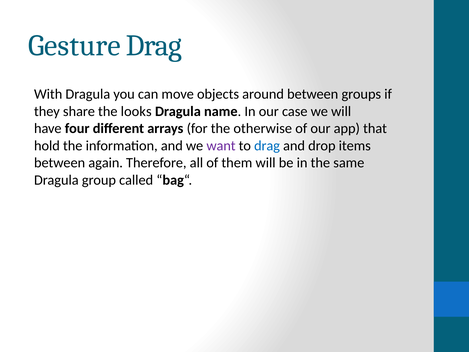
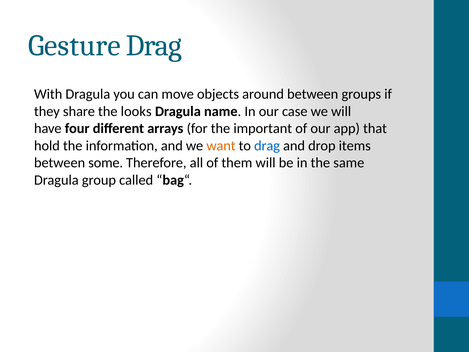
otherwise: otherwise -> important
want colour: purple -> orange
again: again -> some
